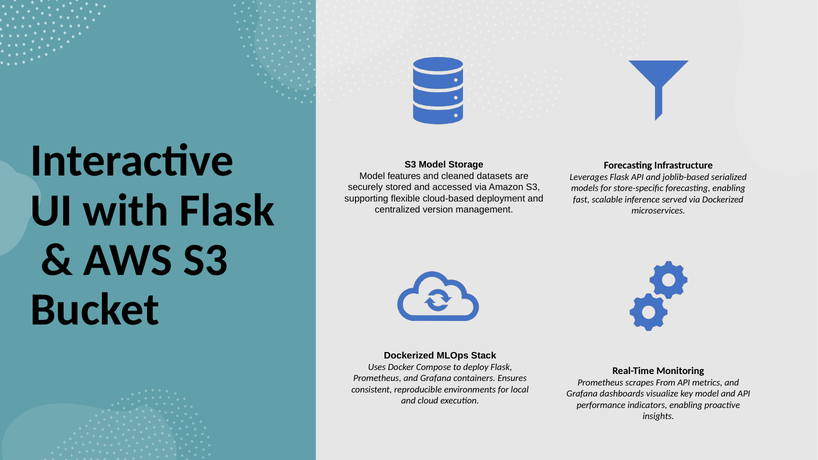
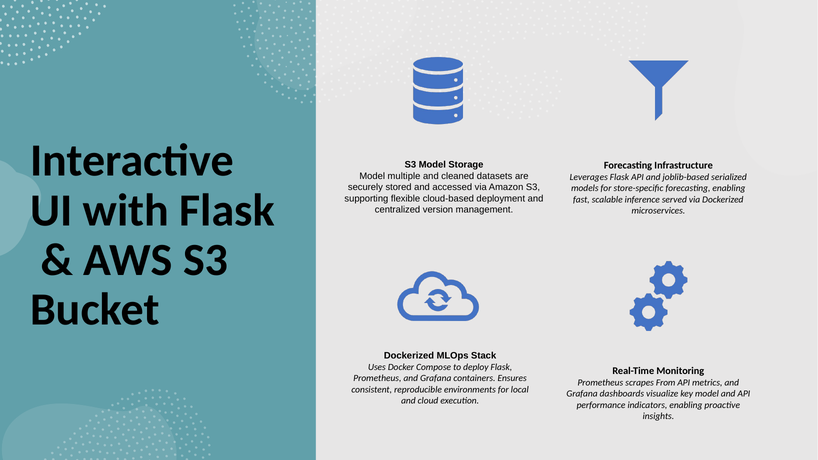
features: features -> multiple
